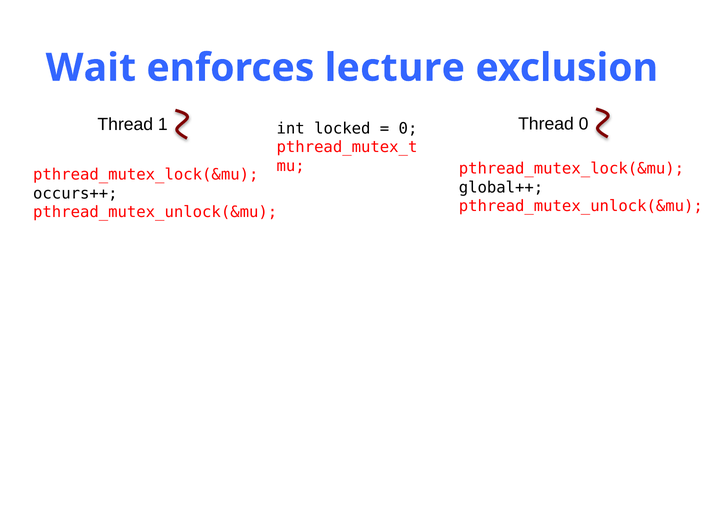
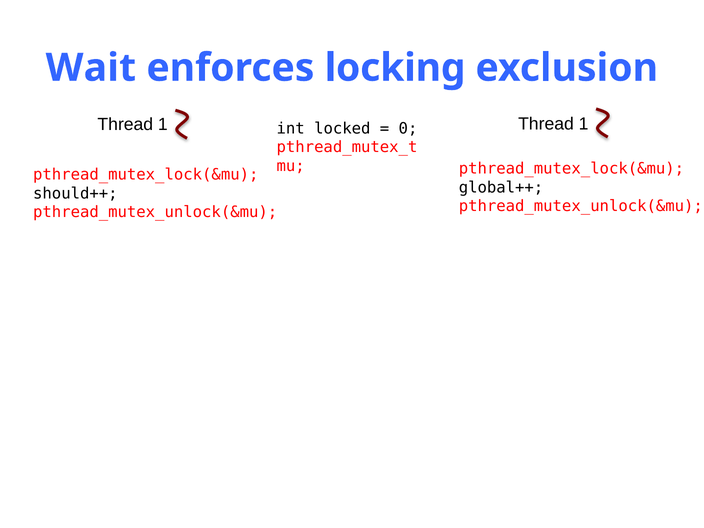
lecture: lecture -> locking
1 Thread 0: 0 -> 1
occurs++: occurs++ -> should++
